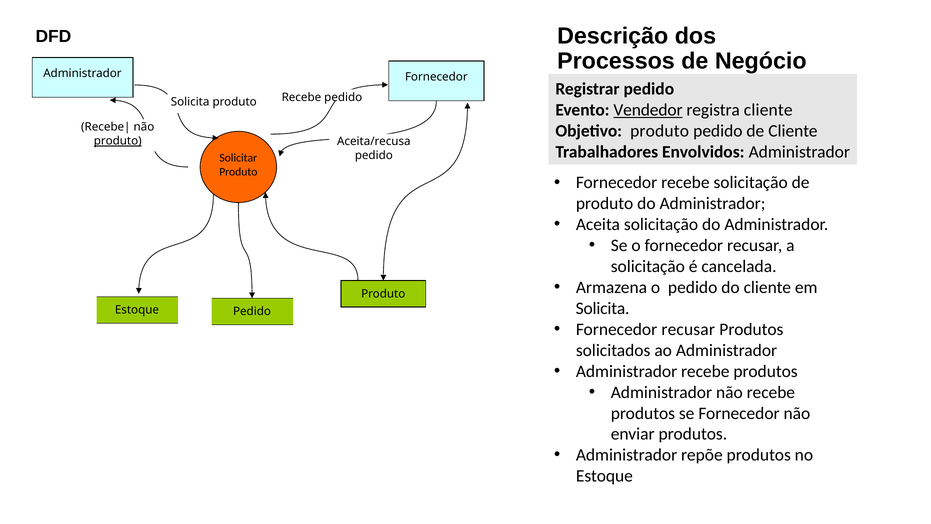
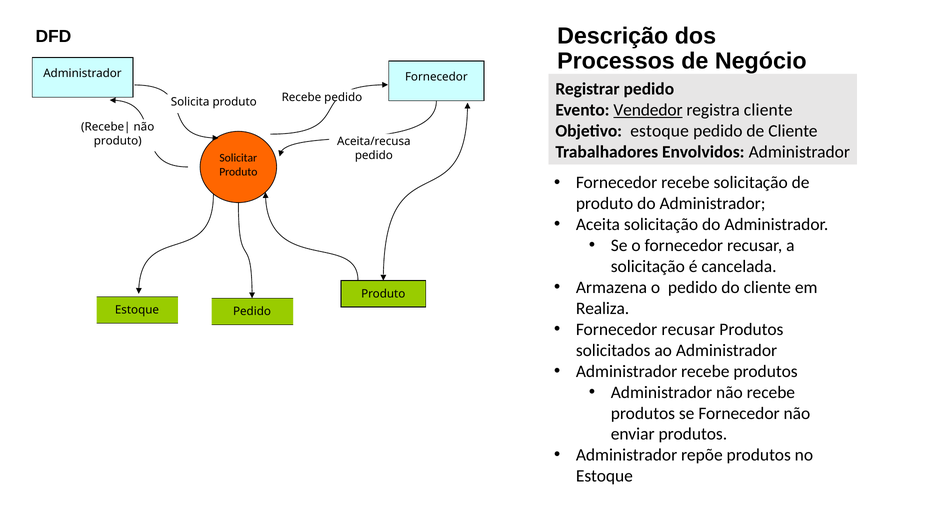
Objetivo produto: produto -> estoque
produto at (118, 141) underline: present -> none
Solicita at (603, 308): Solicita -> Realiza
